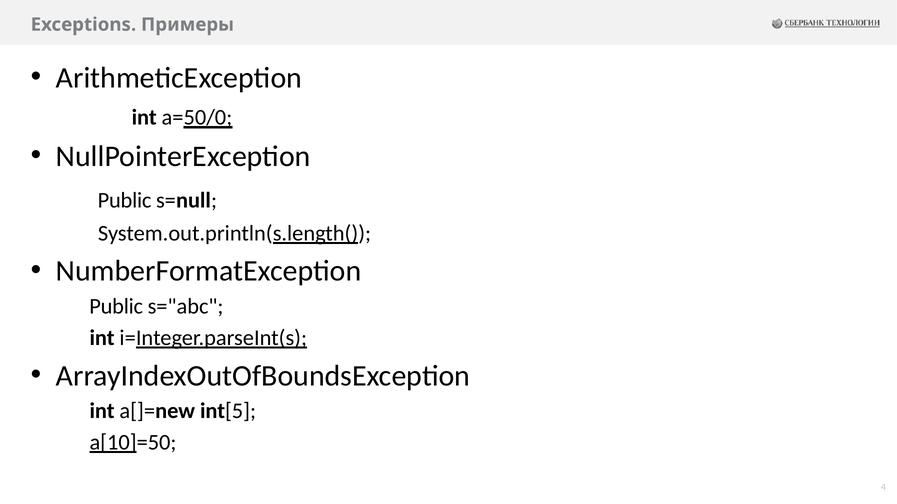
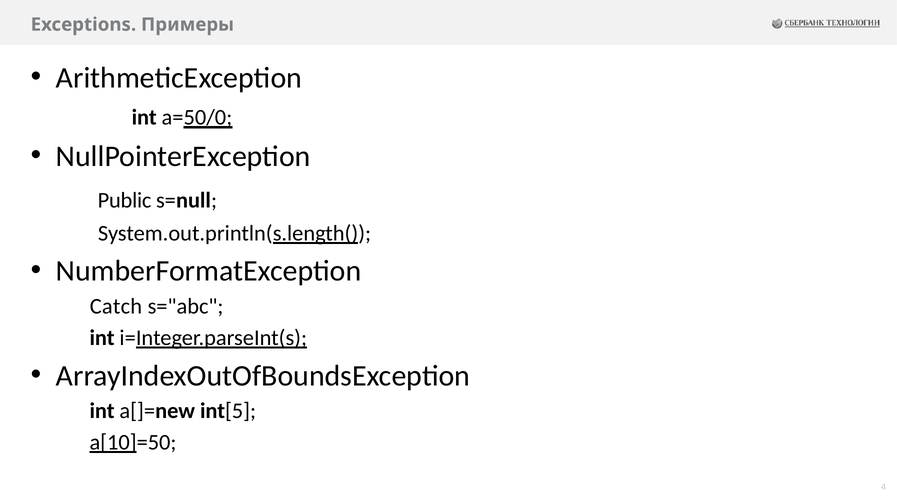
Public at (116, 307): Public -> Catch
